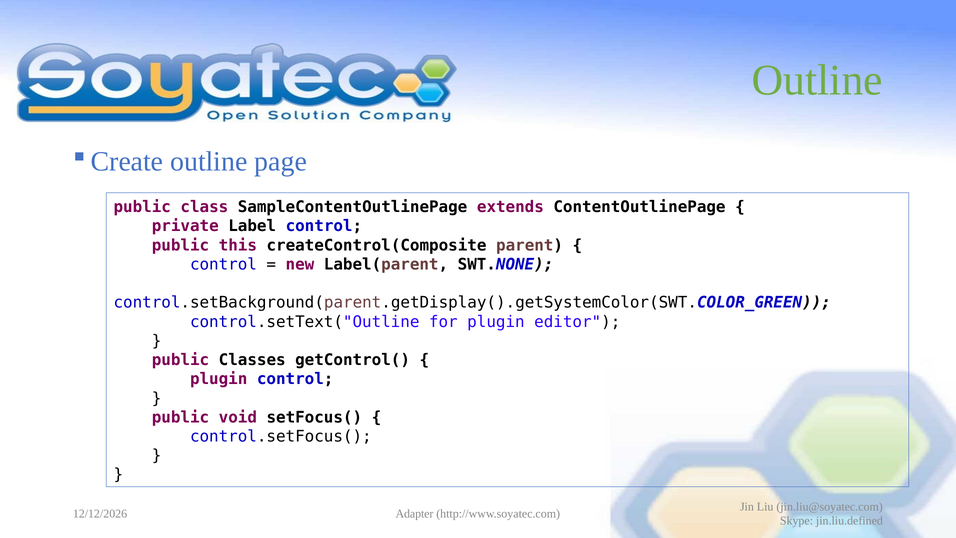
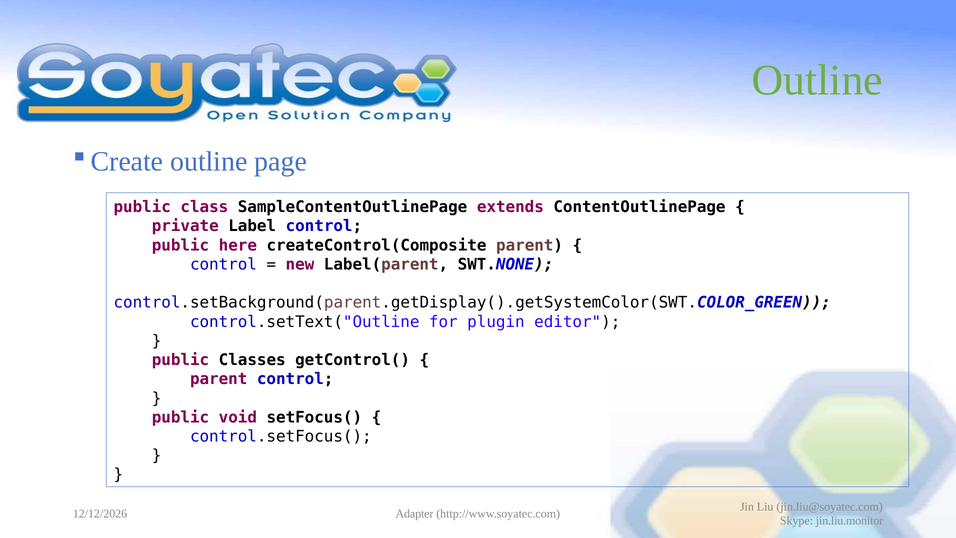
this: this -> here
plugin at (219, 379): plugin -> parent
jin.liu.defined: jin.liu.defined -> jin.liu.monitor
